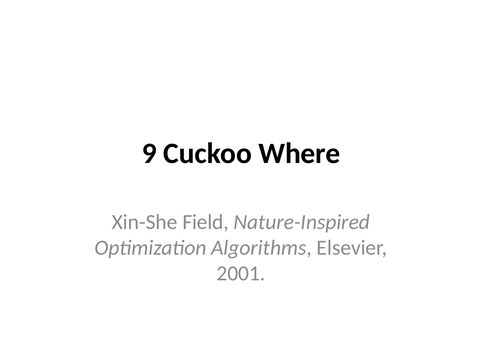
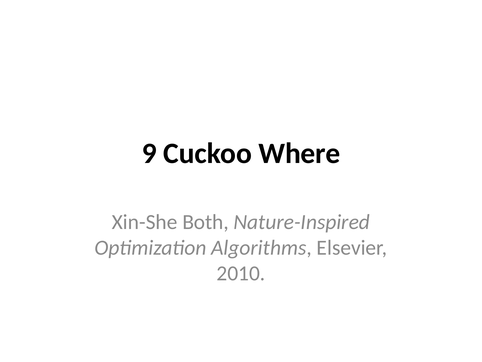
Field: Field -> Both
2001: 2001 -> 2010
